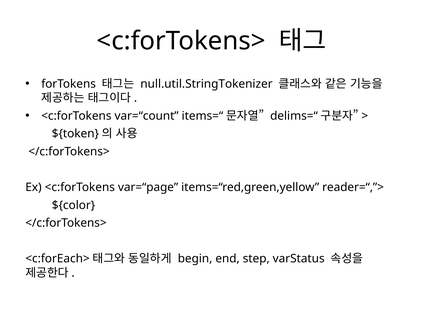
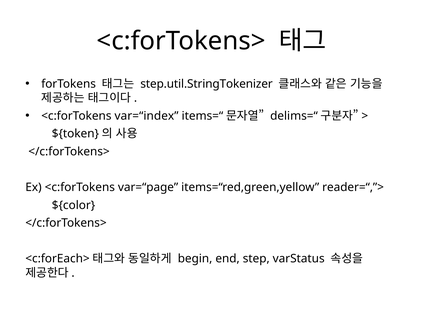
null.util.StringTokenizer: null.util.StringTokenizer -> step.util.StringTokenizer
var=“count: var=“count -> var=“index
